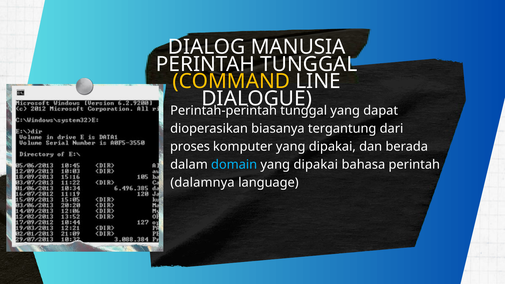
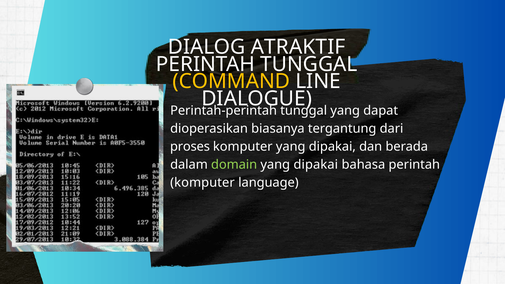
MANUSIA: MANUSIA -> ATRAKTIF
domain colour: light blue -> light green
dalamnya at (202, 183): dalamnya -> komputer
